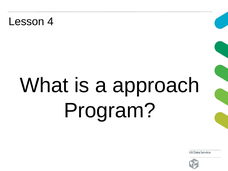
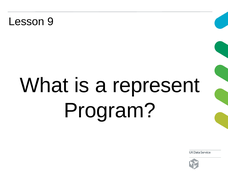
4: 4 -> 9
approach: approach -> represent
